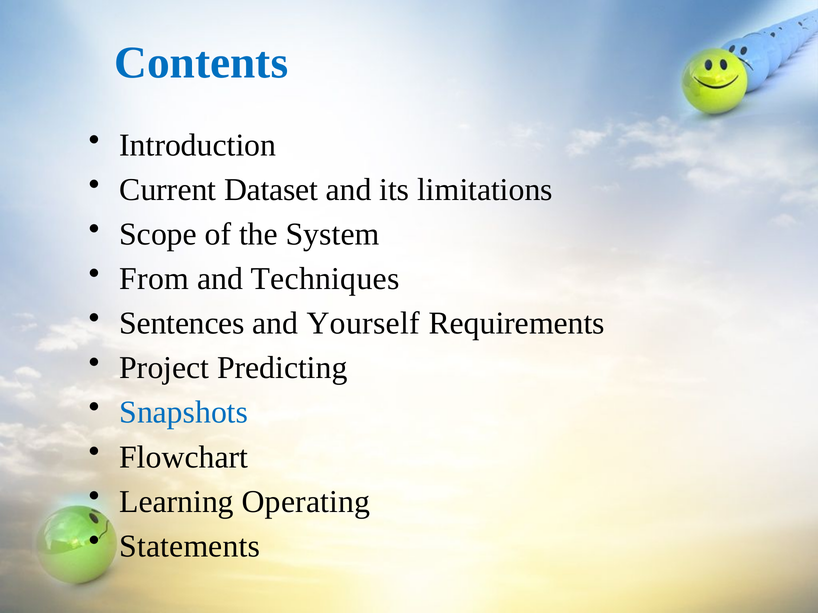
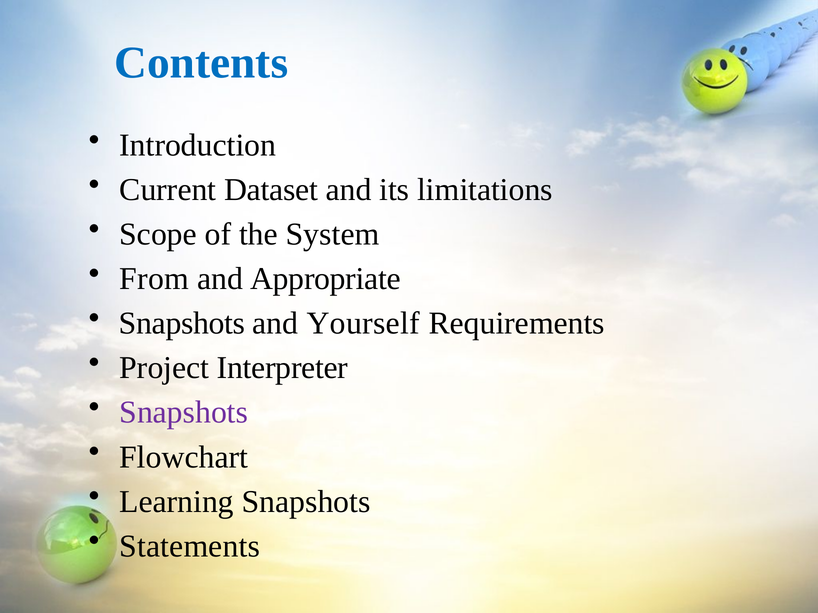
Techniques: Techniques -> Appropriate
Sentences at (182, 324): Sentences -> Snapshots
Predicting: Predicting -> Interpreter
Snapshots at (184, 413) colour: blue -> purple
Learning Operating: Operating -> Snapshots
